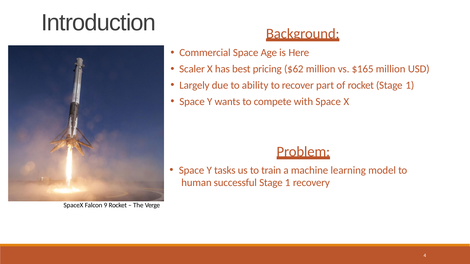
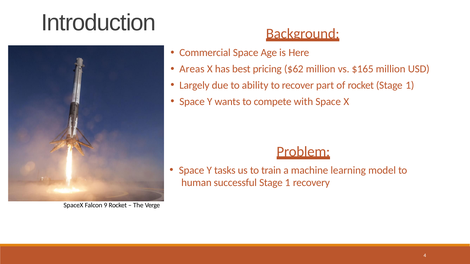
Scaler: Scaler -> Areas
